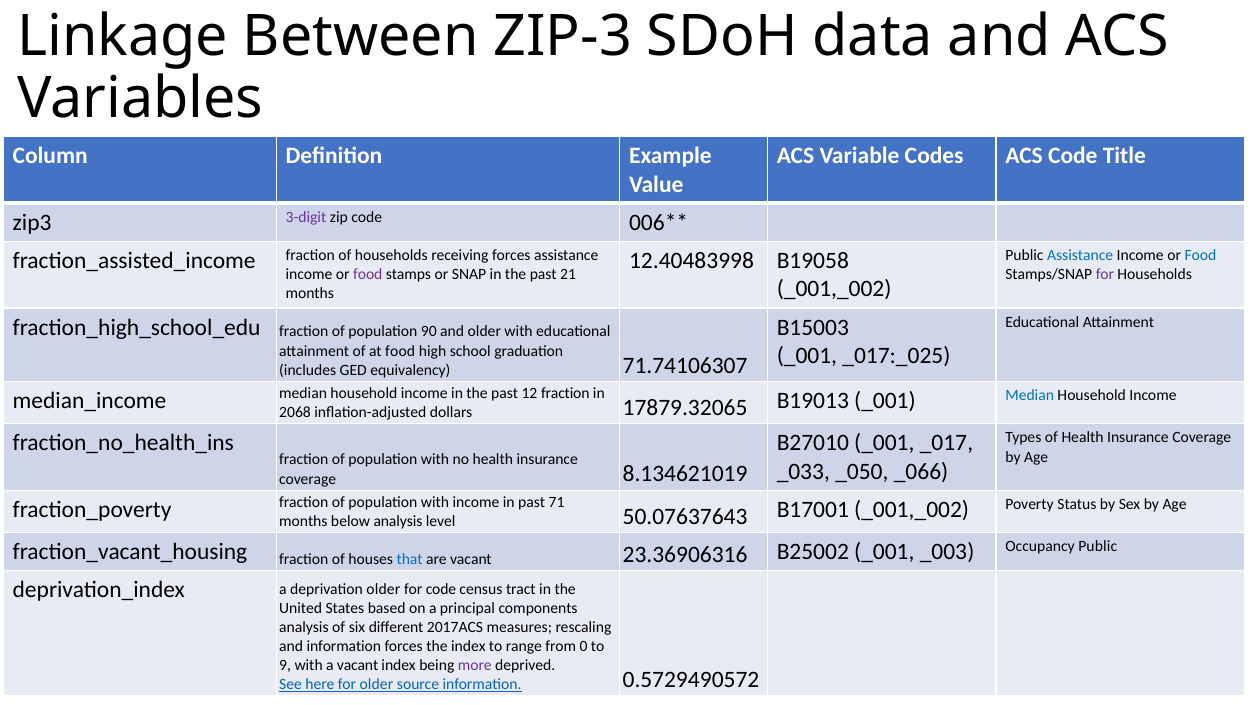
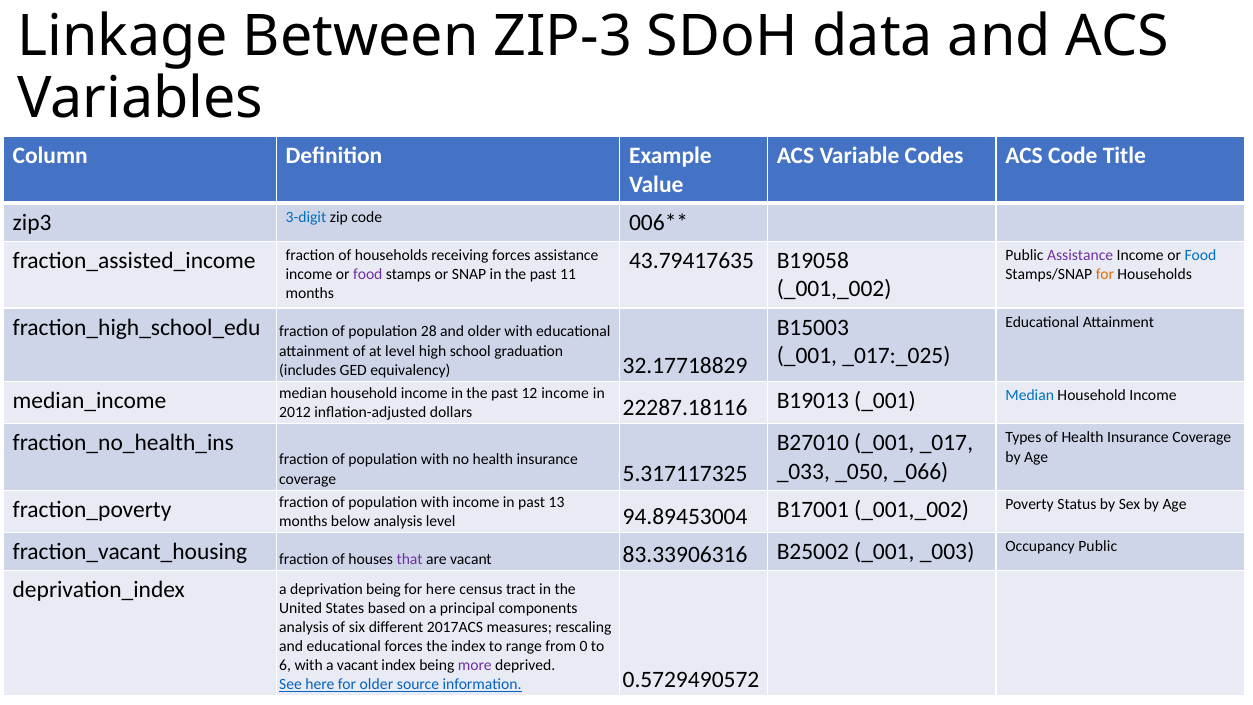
3-digit colour: purple -> blue
Assistance at (1080, 256) colour: blue -> purple
12.40483998: 12.40483998 -> 43.79417635
21: 21 -> 11
for at (1105, 275) colour: purple -> orange
90: 90 -> 28
at food: food -> level
71.74106307: 71.74106307 -> 32.17718829
12 fraction: fraction -> income
2068: 2068 -> 2012
17879.32065: 17879.32065 -> 22287.18116
8.134621019: 8.134621019 -> 5.317117325
71: 71 -> 13
50.07637643: 50.07637643 -> 94.89453004
that colour: blue -> purple
23.36906316: 23.36906316 -> 83.33906316
deprivation older: older -> being
for code: code -> here
and information: information -> educational
9: 9 -> 6
